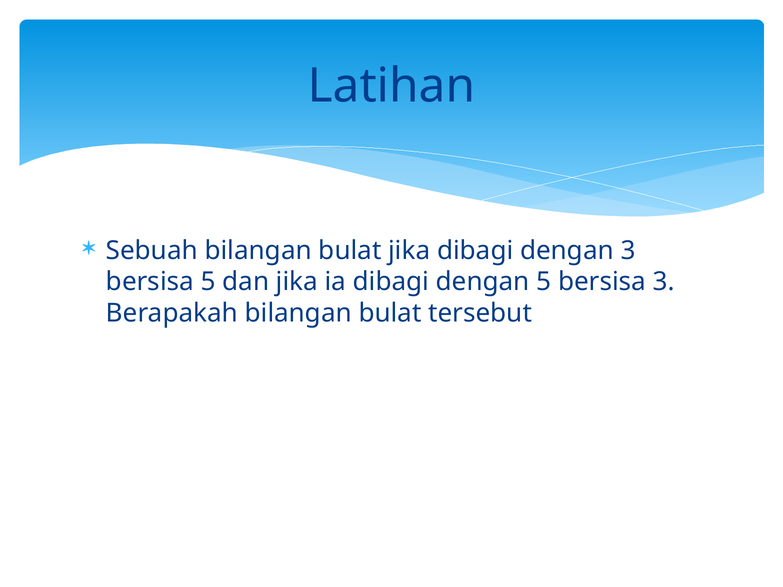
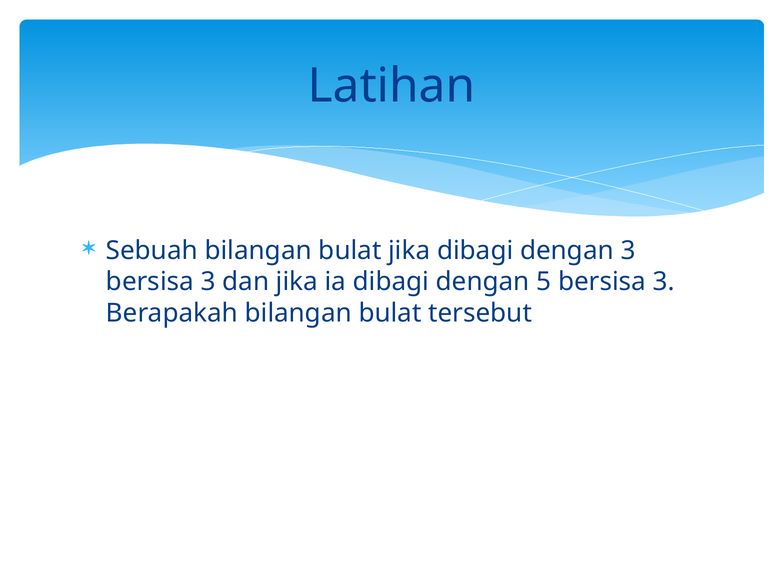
5 at (208, 282): 5 -> 3
